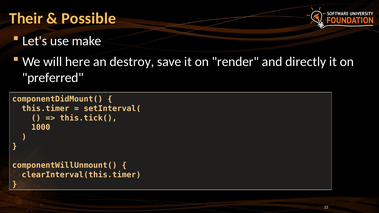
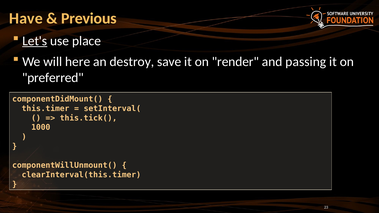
Their: Their -> Have
Possible: Possible -> Previous
Let's underline: none -> present
make: make -> place
directly: directly -> passing
